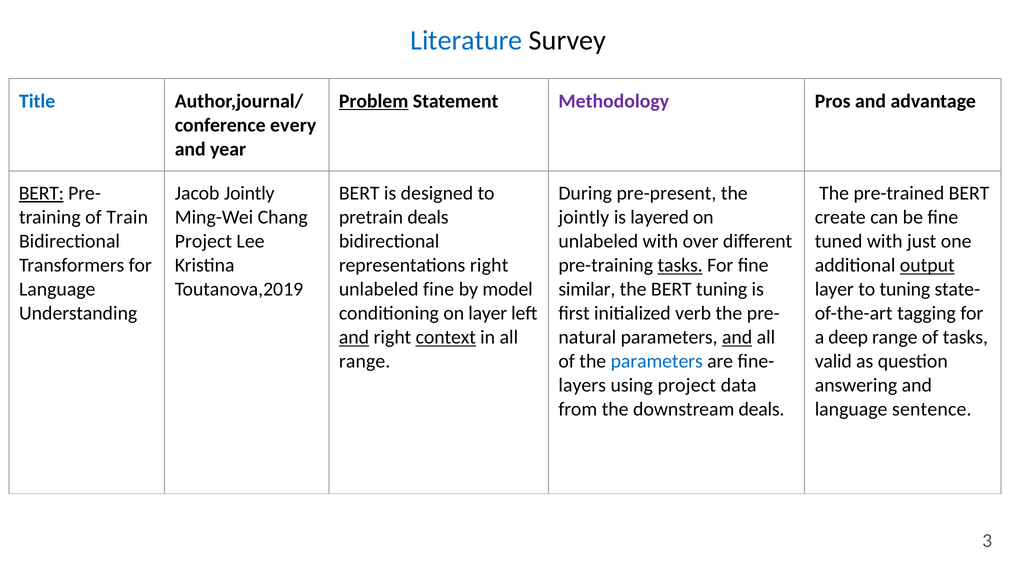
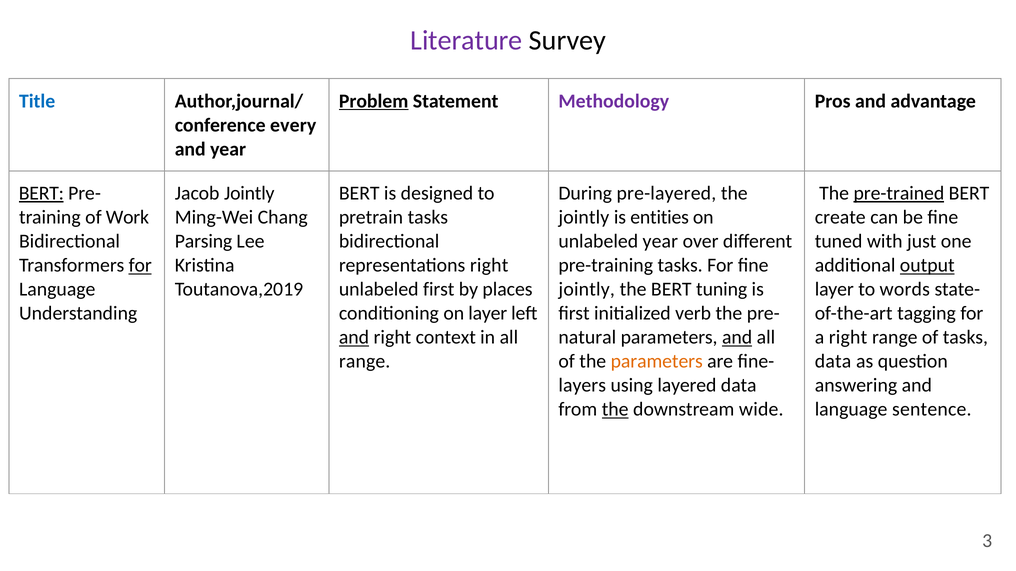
Literature colour: blue -> purple
pre-present: pre-present -> pre-layered
pre-trained underline: none -> present
Train: Train -> Work
pretrain deals: deals -> tasks
layered: layered -> entities
Project at (203, 242): Project -> Parsing
unlabeled with: with -> year
for at (140, 266) underline: none -> present
tasks at (680, 266) underline: present -> none
unlabeled fine: fine -> first
model: model -> places
similar at (587, 290): similar -> jointly
to tuning: tuning -> words
context underline: present -> none
a deep: deep -> right
parameters at (657, 362) colour: blue -> orange
valid at (833, 362): valid -> data
using project: project -> layered
the at (615, 410) underline: none -> present
downstream deals: deals -> wide
